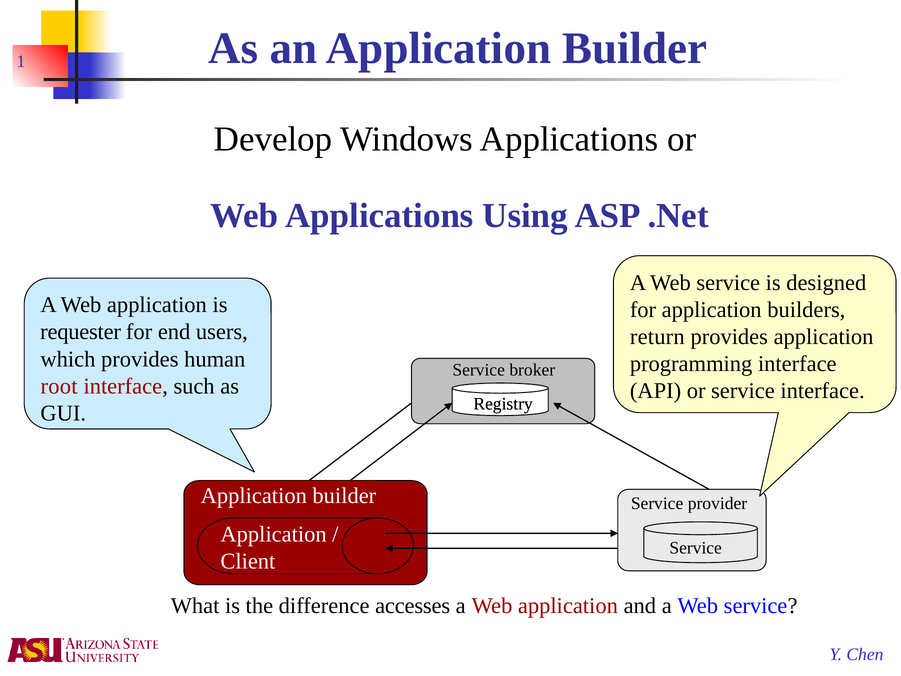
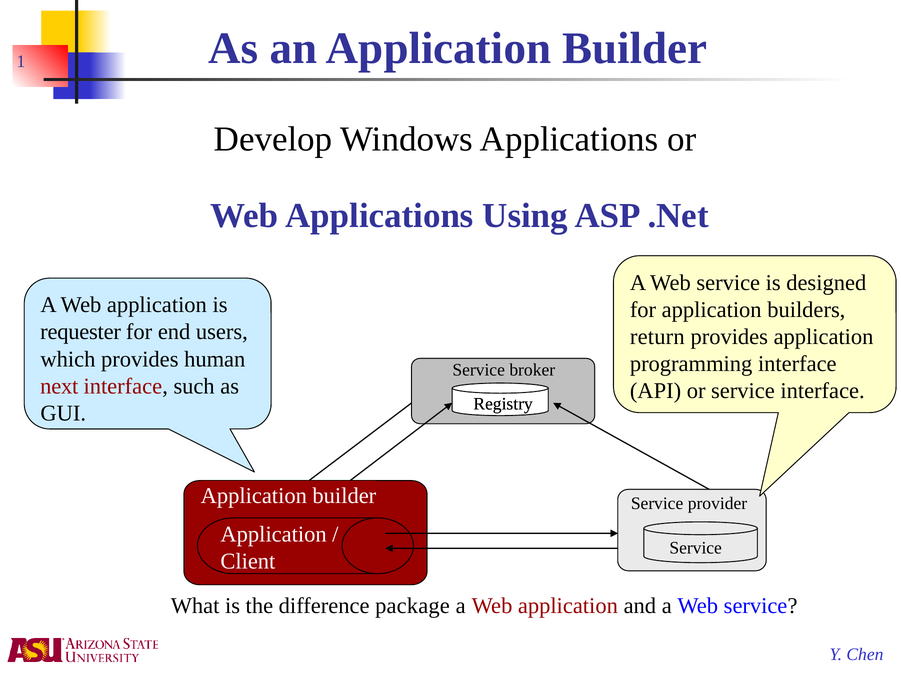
root: root -> next
accesses: accesses -> package
